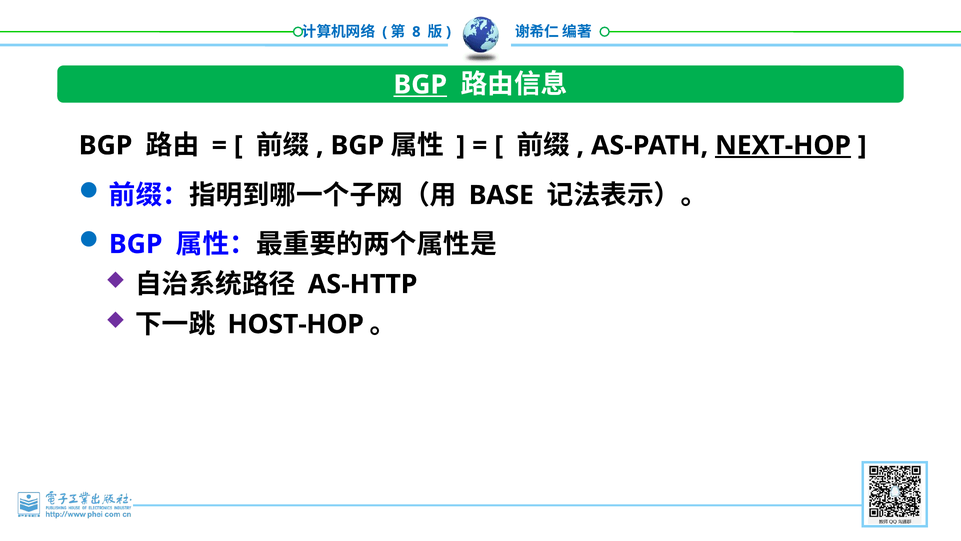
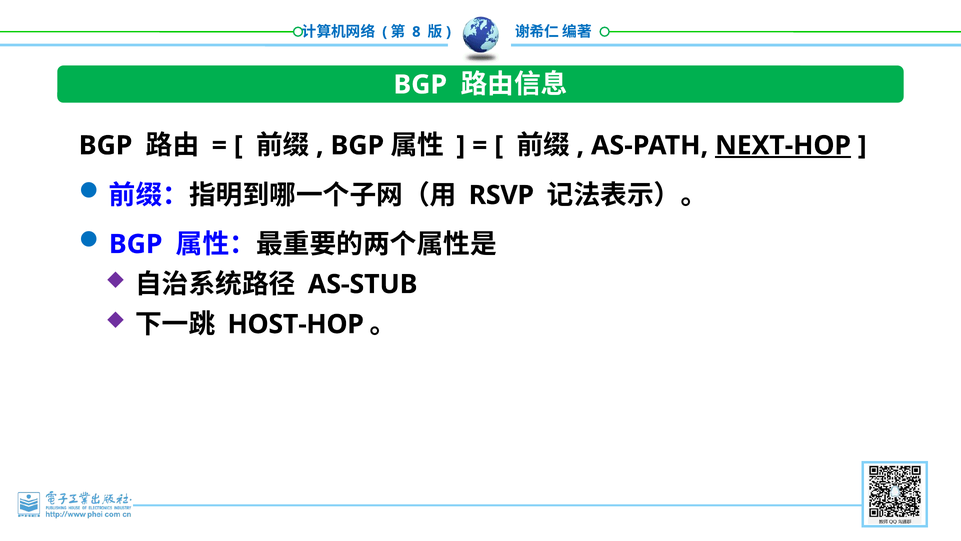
BGP at (420, 85) underline: present -> none
BASE: BASE -> RSVP
AS-HTTP: AS-HTTP -> AS-STUB
